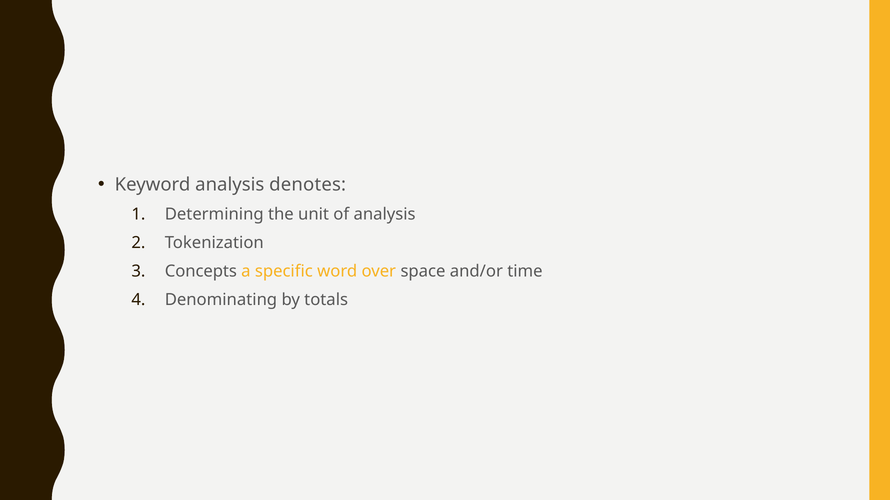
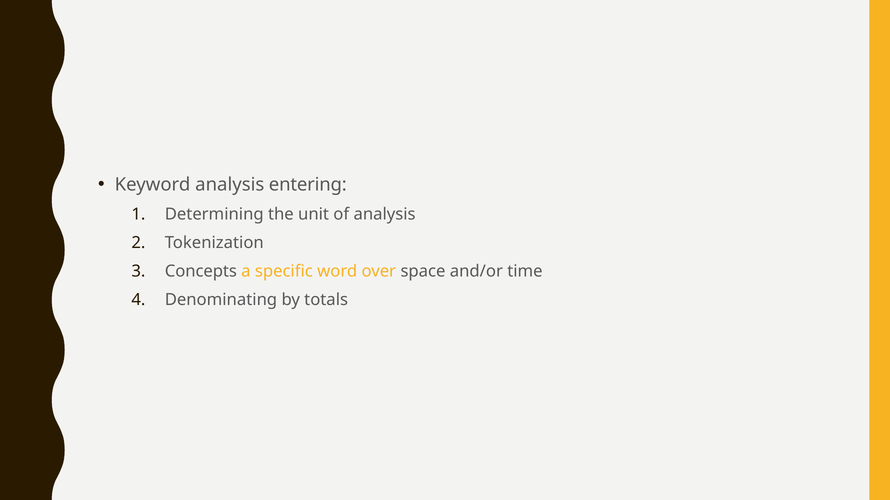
denotes: denotes -> entering
